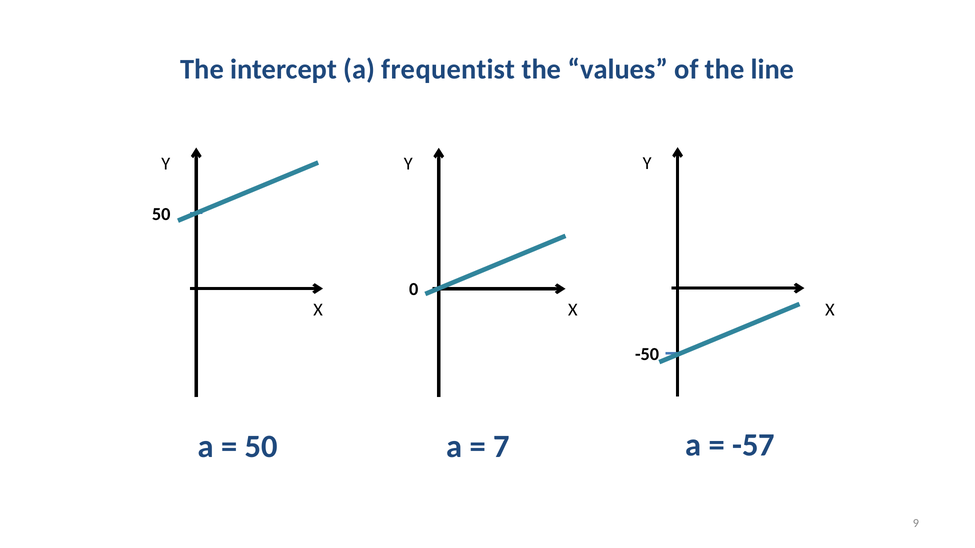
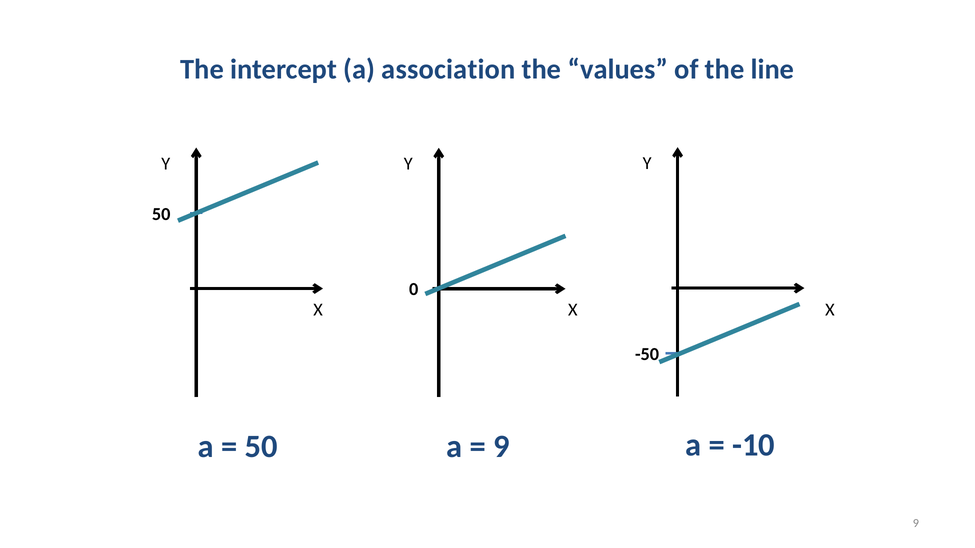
frequentist: frequentist -> association
7 at (501, 447): 7 -> 9
-57: -57 -> -10
